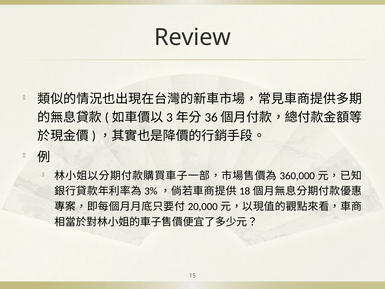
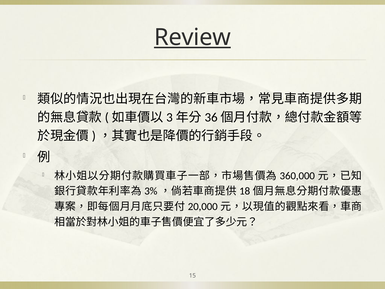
Review underline: none -> present
